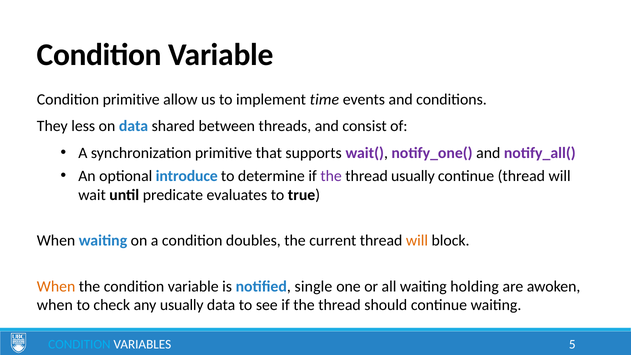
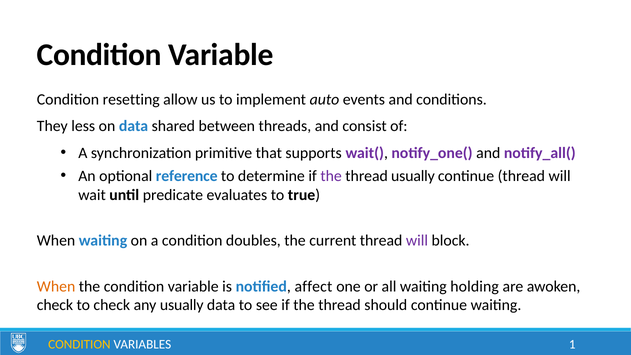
Condition primitive: primitive -> resetting
time: time -> auto
introduce: introduce -> reference
will at (417, 241) colour: orange -> purple
single: single -> affect
when at (55, 305): when -> check
CONDITION at (79, 345) colour: light blue -> yellow
5: 5 -> 1
